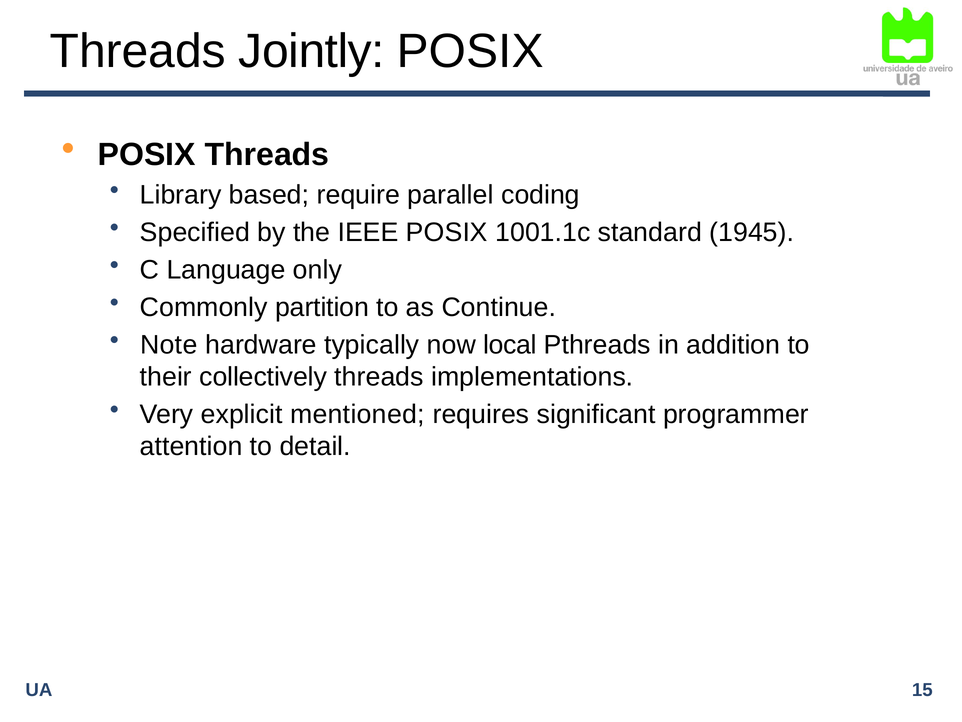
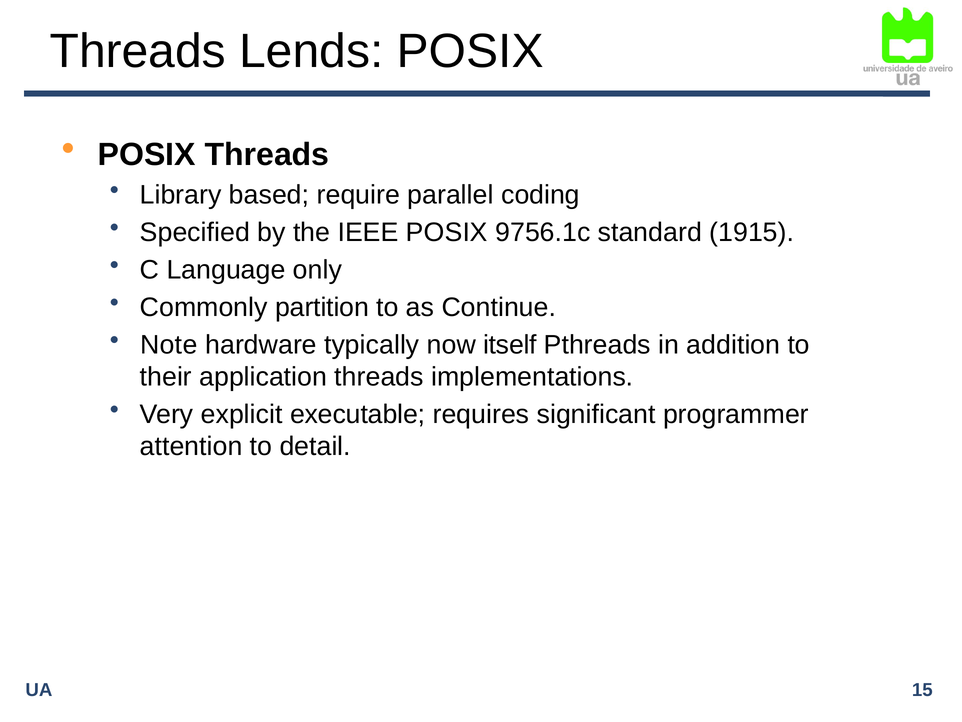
Jointly: Jointly -> Lends
1001.1c: 1001.1c -> 9756.1c
1945: 1945 -> 1915
local: local -> itself
collectively: collectively -> application
mentioned: mentioned -> executable
